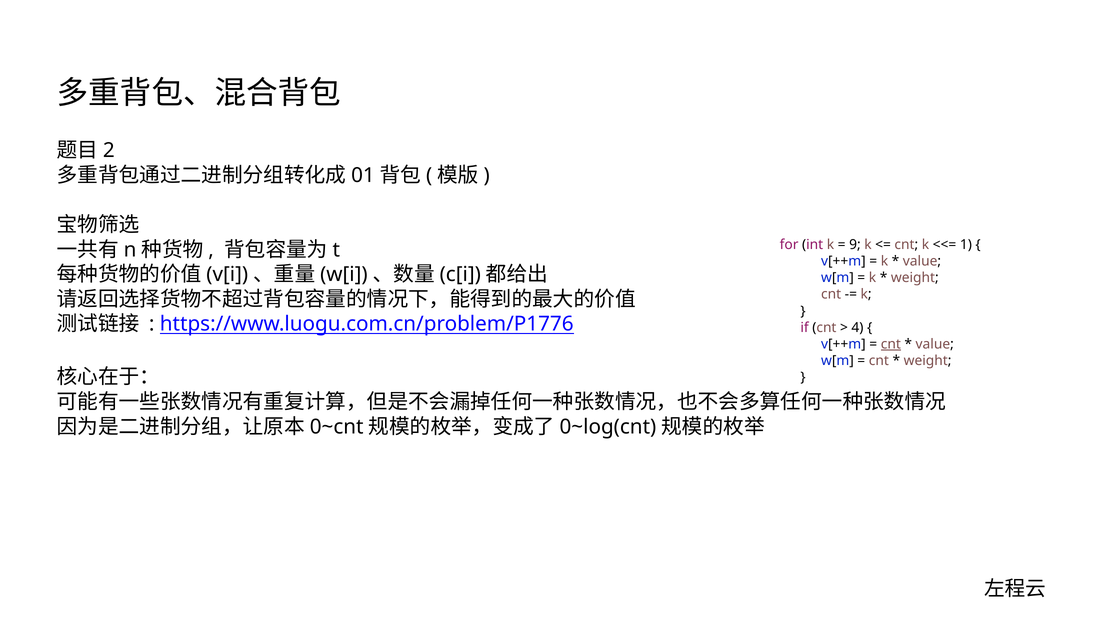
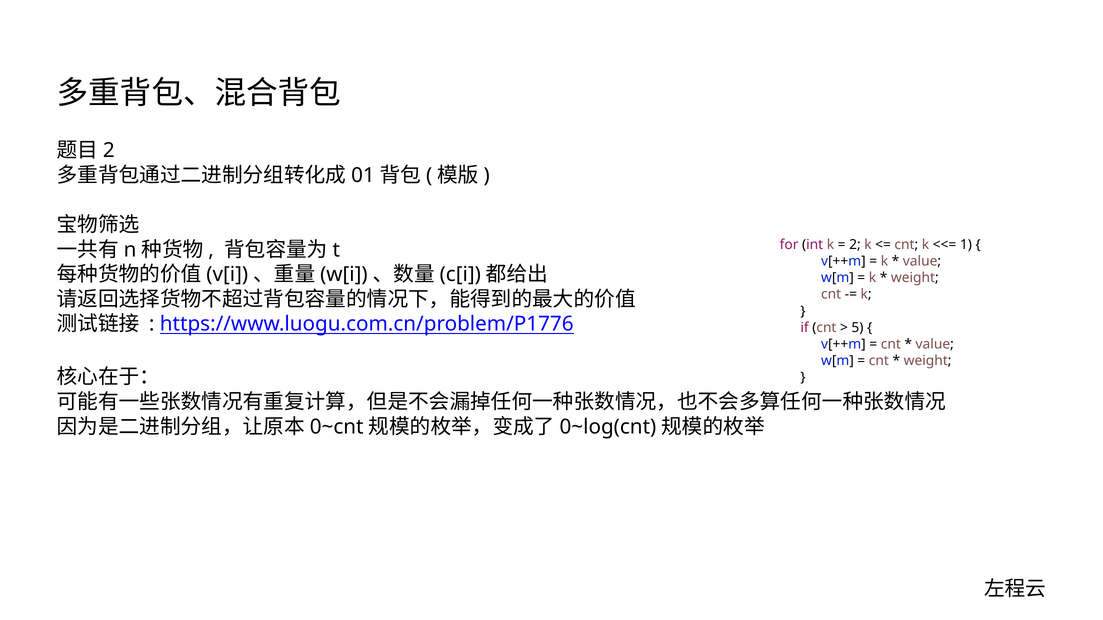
9 at (855, 245): 9 -> 2
4: 4 -> 5
cnt at (891, 344) underline: present -> none
